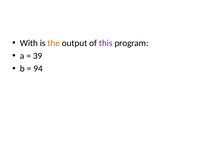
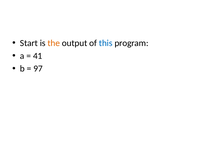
With: With -> Start
this colour: purple -> blue
39: 39 -> 41
94: 94 -> 97
